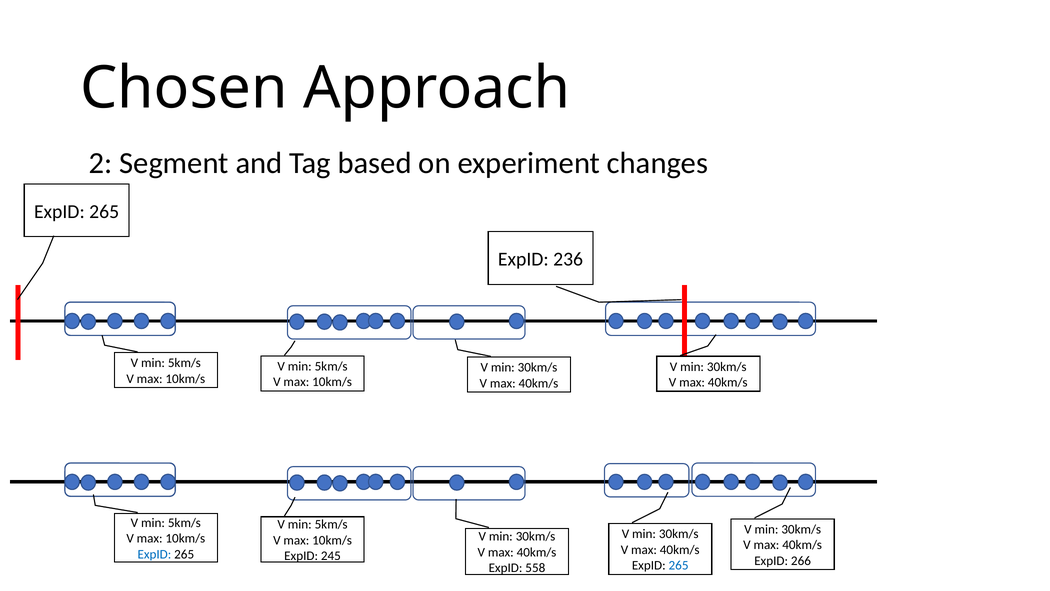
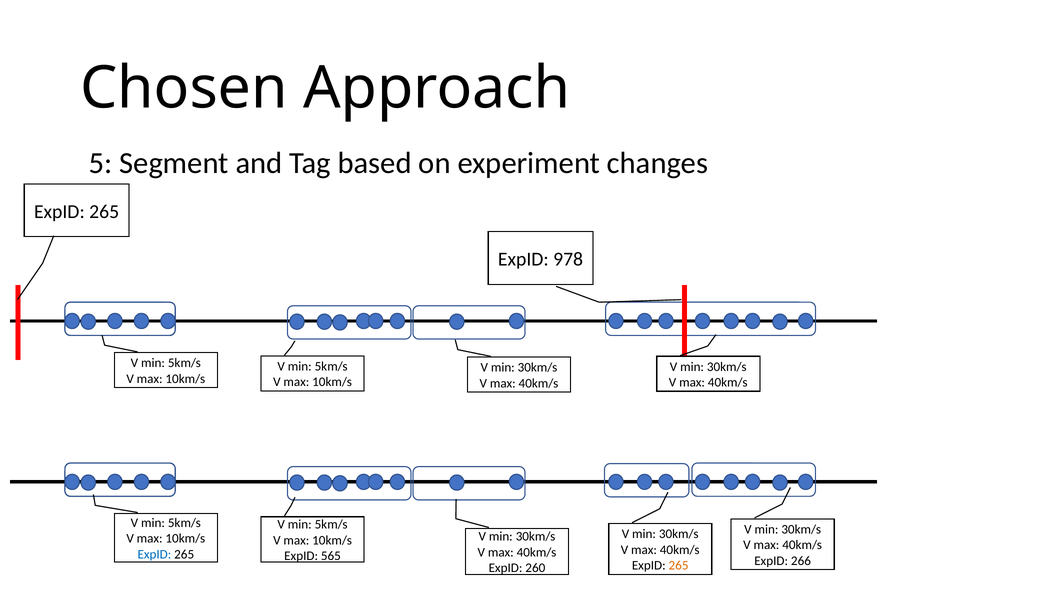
2: 2 -> 5
236: 236 -> 978
245: 245 -> 565
265 at (679, 565) colour: blue -> orange
558: 558 -> 260
